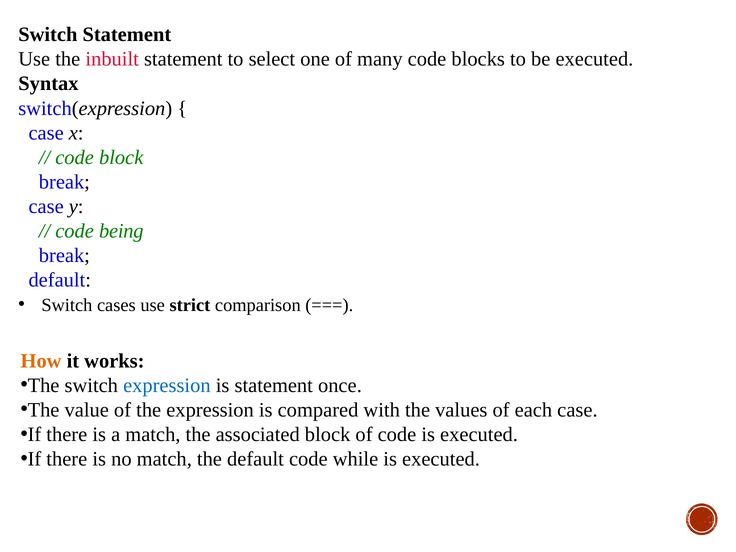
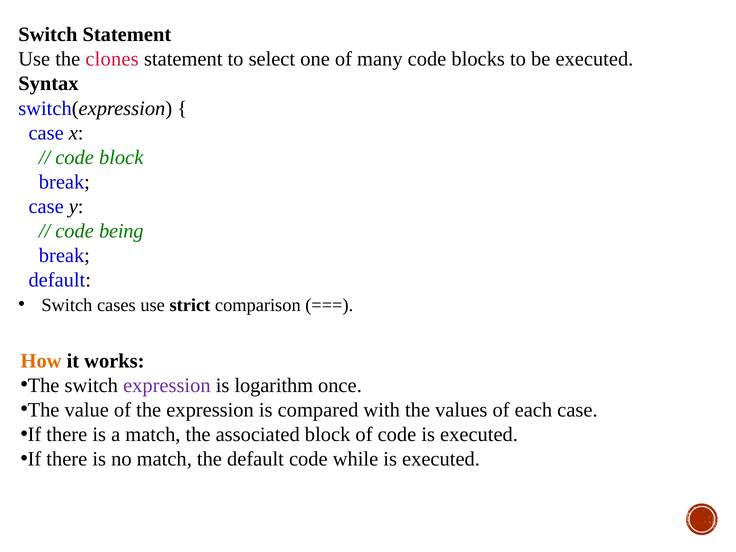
inbuilt: inbuilt -> clones
expression at (167, 385) colour: blue -> purple
is statement: statement -> logarithm
